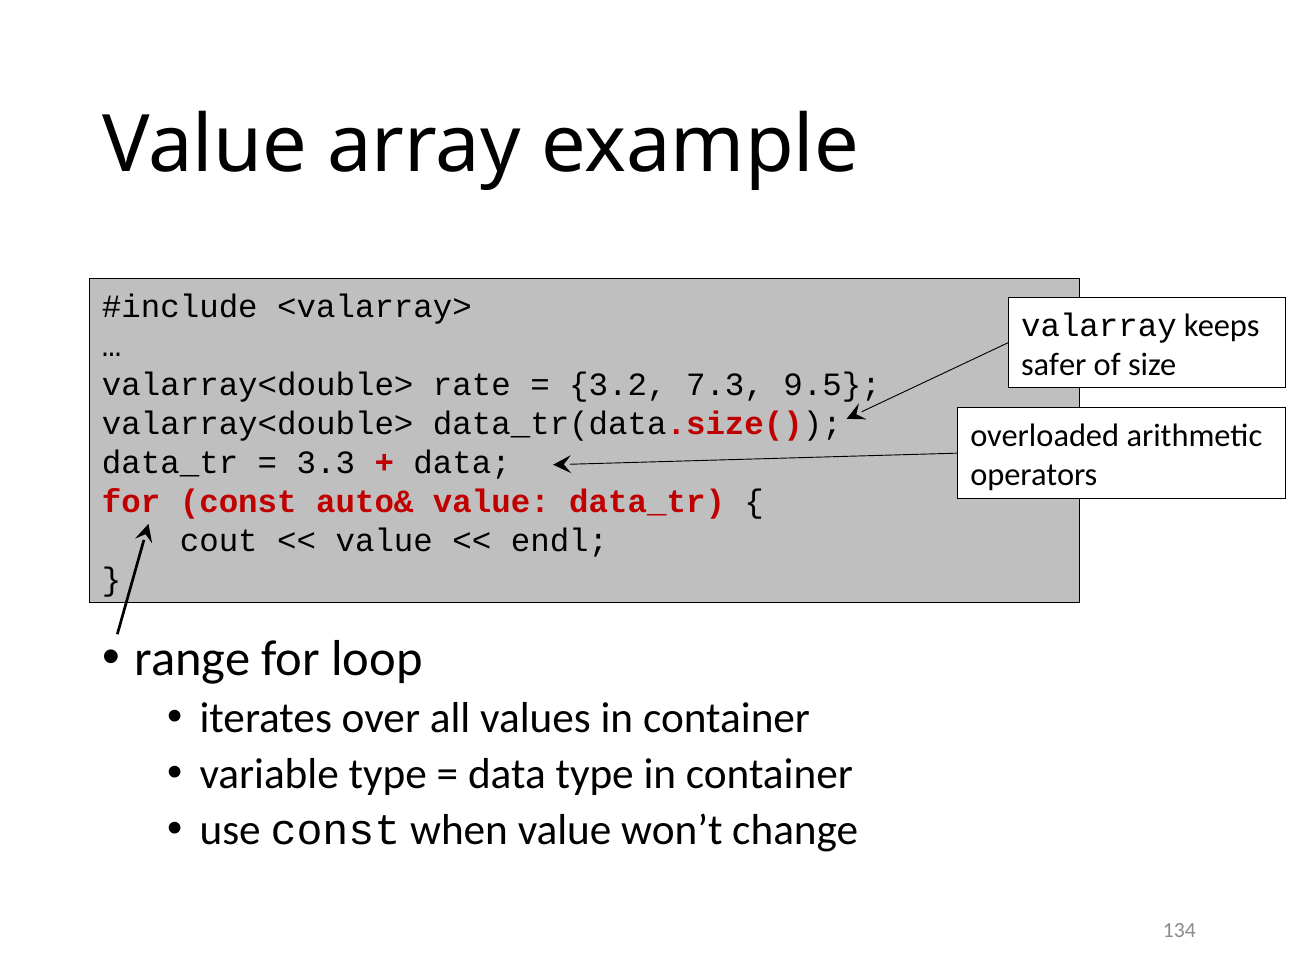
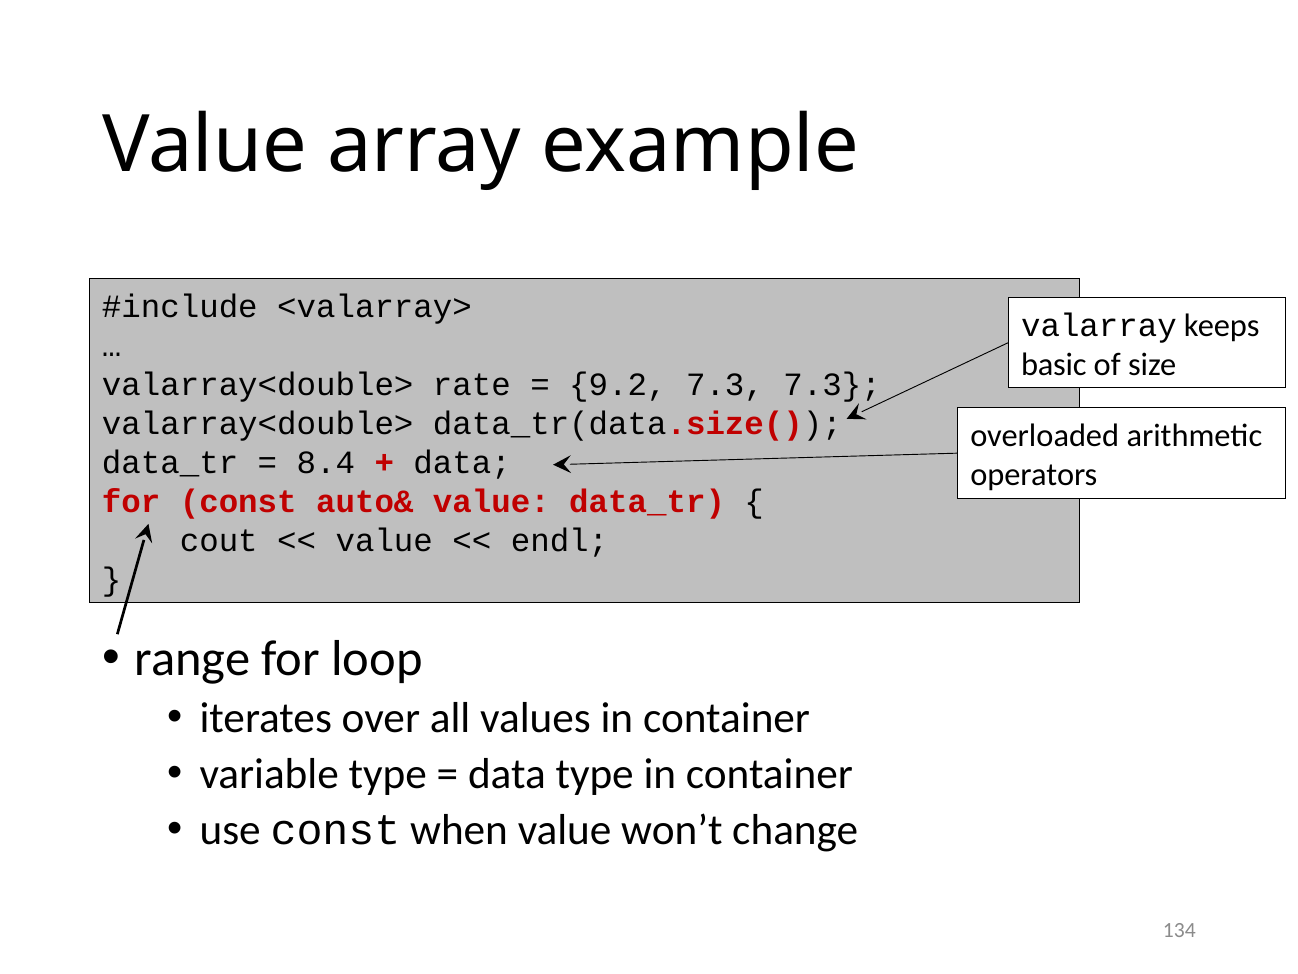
safer: safer -> basic
3.2: 3.2 -> 9.2
7.3 9.5: 9.5 -> 7.3
3.3: 3.3 -> 8.4
